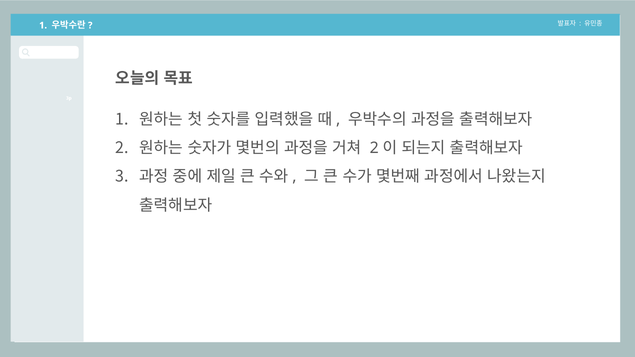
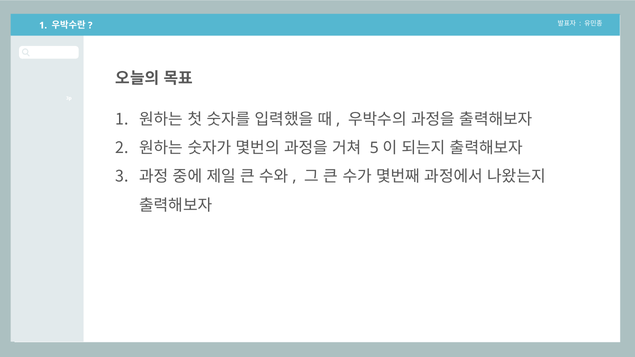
2 at (374, 148): 2 -> 5
